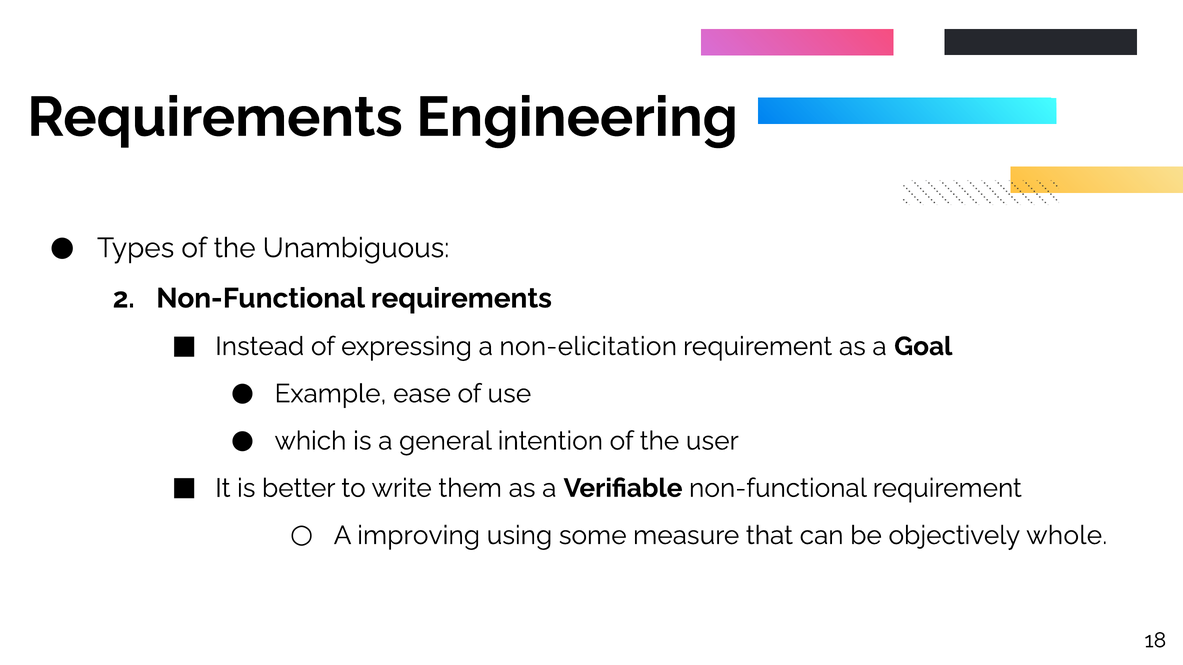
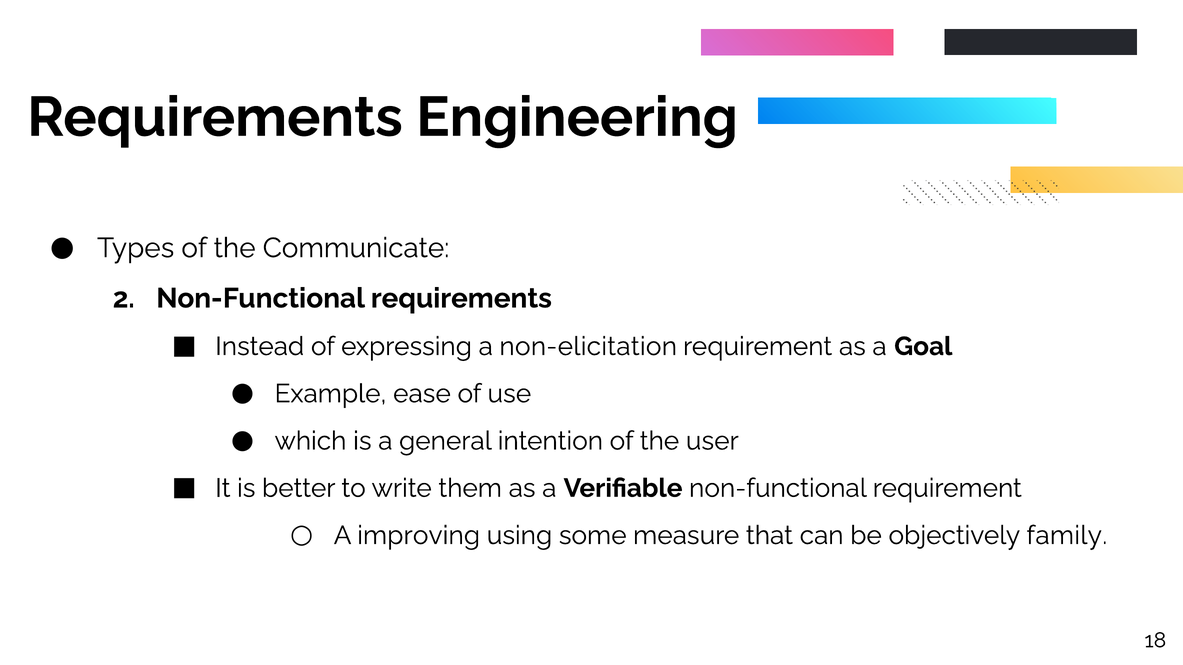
Unambiguous: Unambiguous -> Communicate
whole: whole -> family
